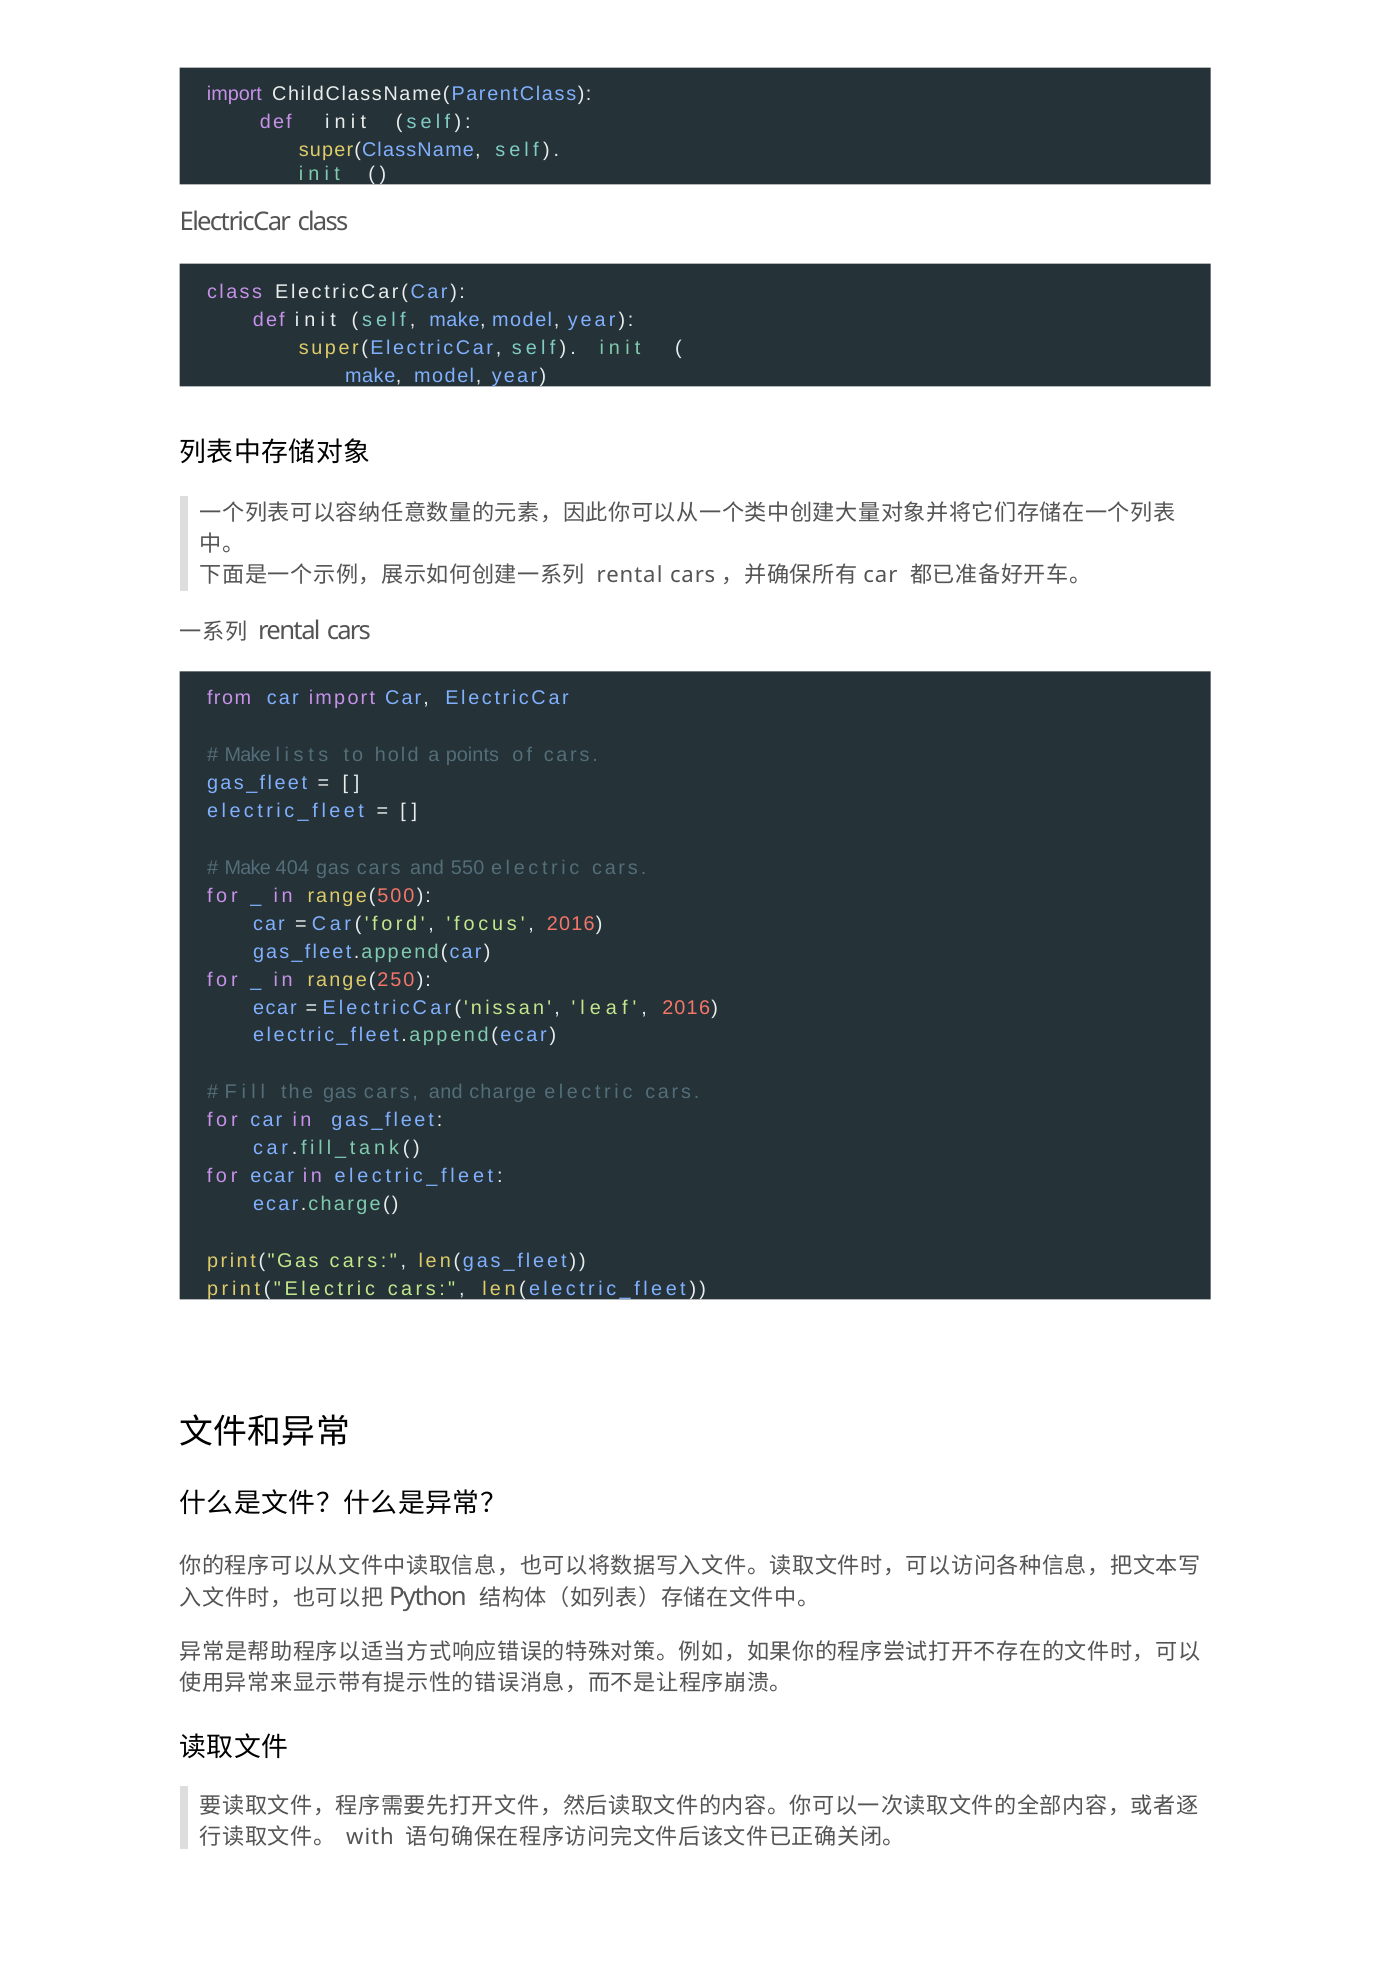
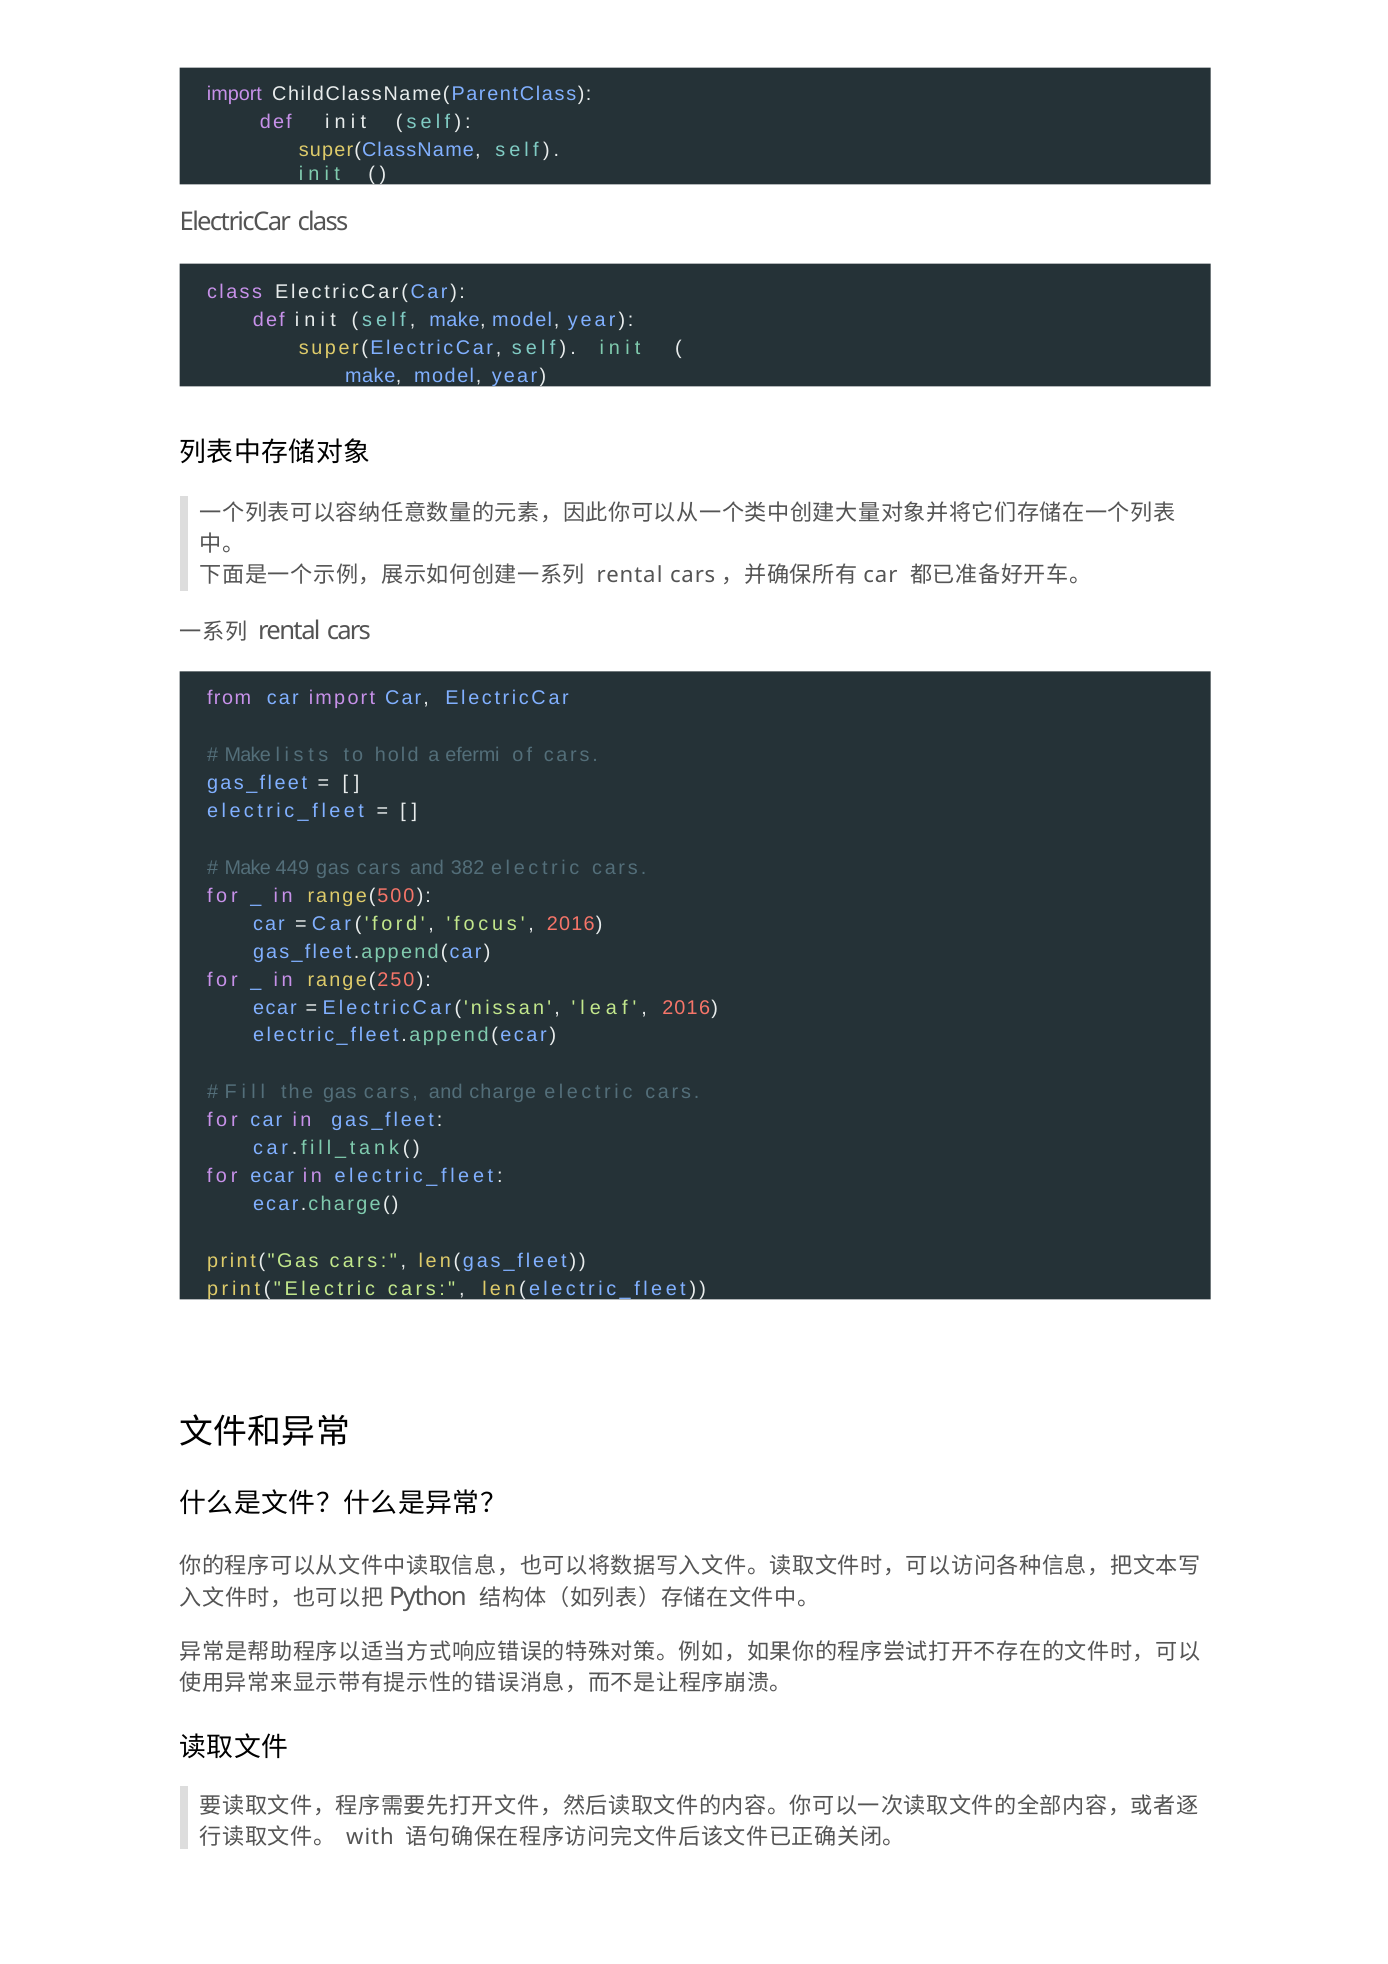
points: points -> efermi
404: 404 -> 449
550: 550 -> 382
